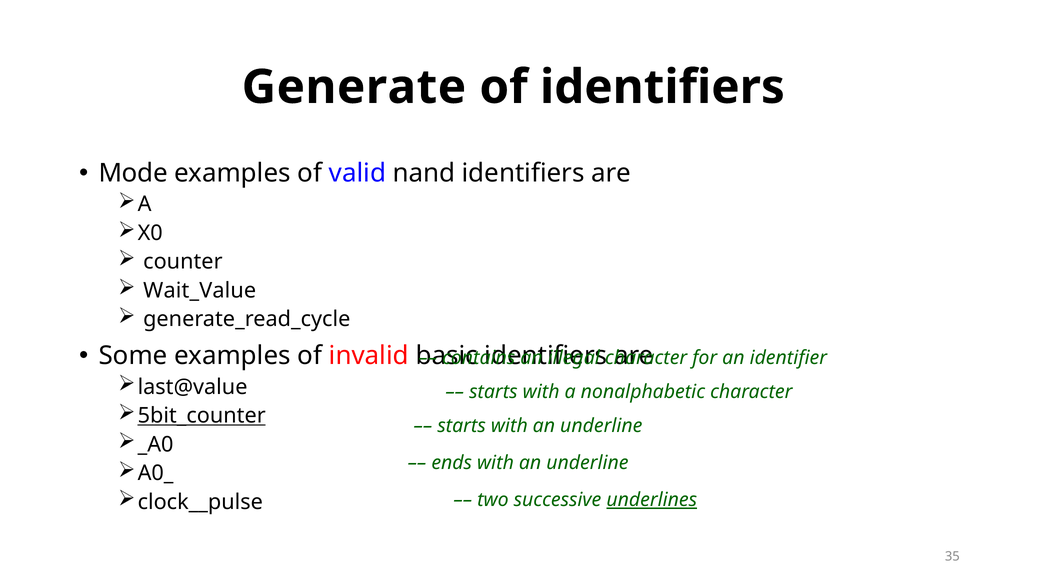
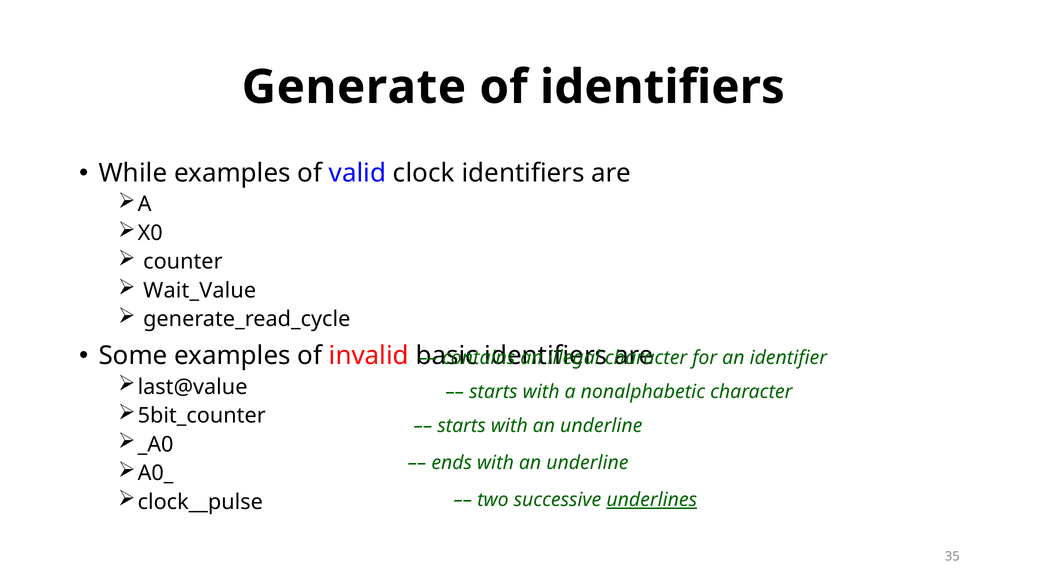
Mode: Mode -> While
nand: nand -> clock
5bit_counter underline: present -> none
